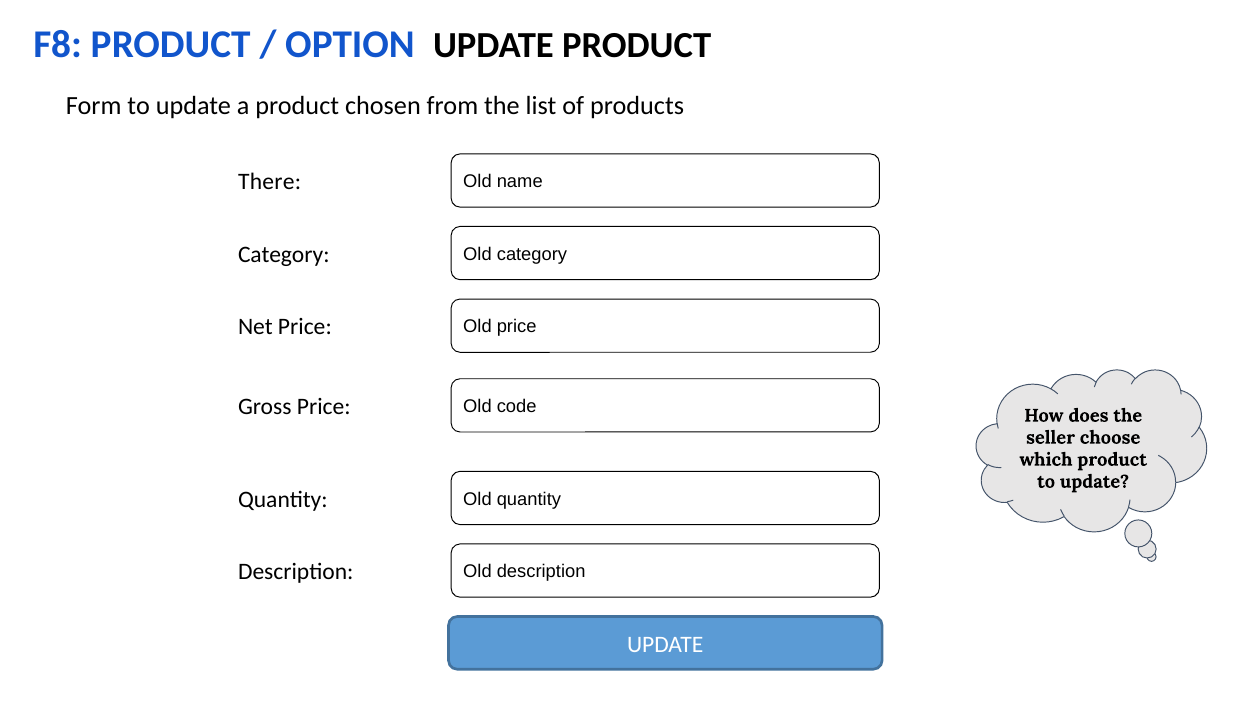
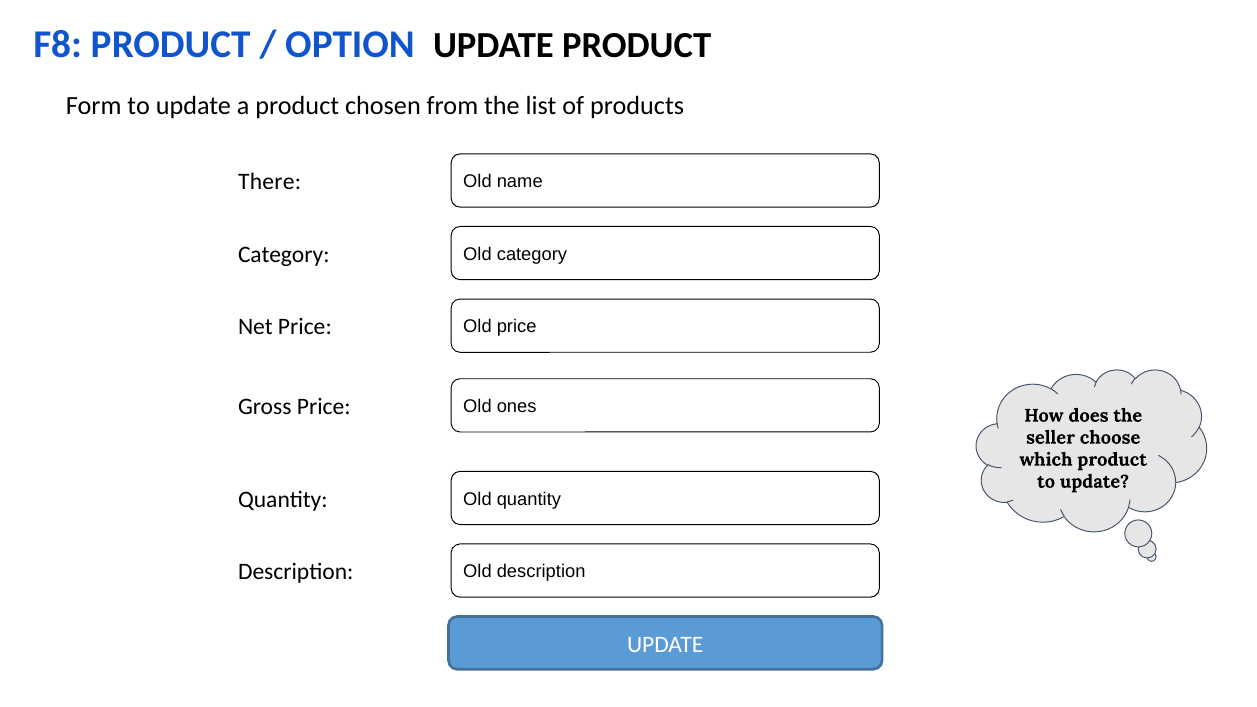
code: code -> ones
